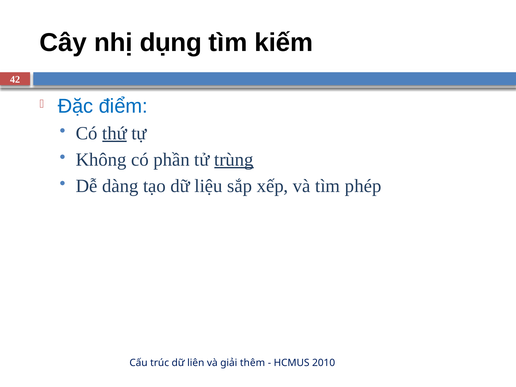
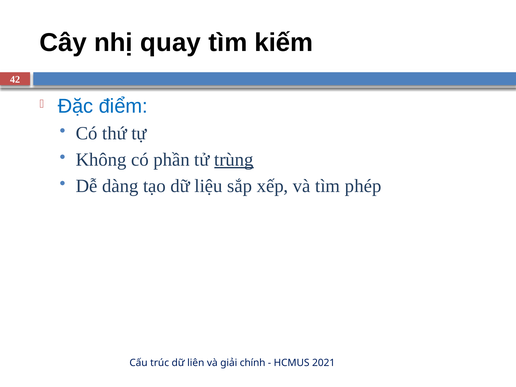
dụng: dụng -> quay
thứ underline: present -> none
thêm: thêm -> chính
2010: 2010 -> 2021
